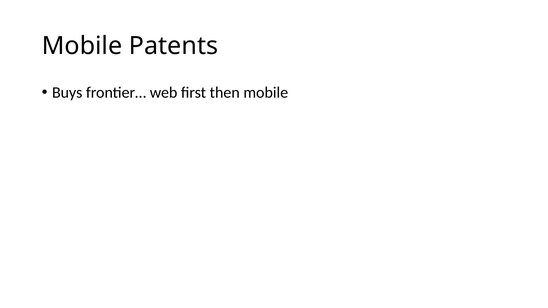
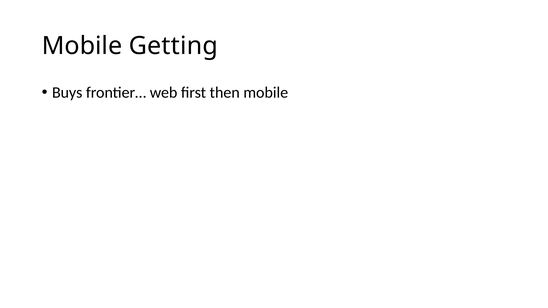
Patents: Patents -> Getting
